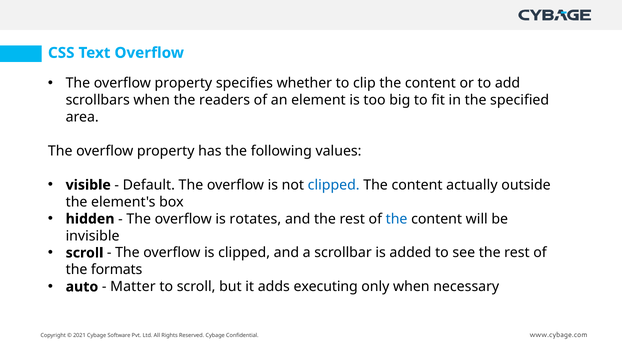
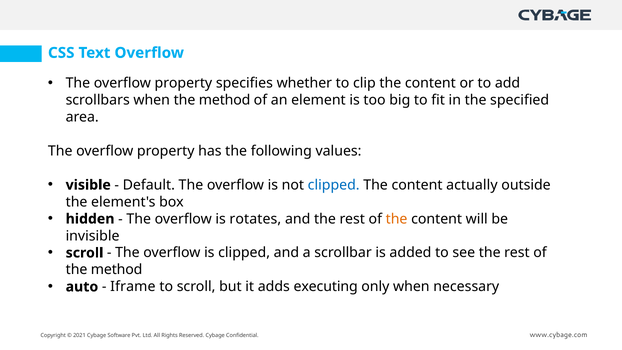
when the readers: readers -> method
the at (397, 219) colour: blue -> orange
formats at (117, 270): formats -> method
Matter: Matter -> Iframe
